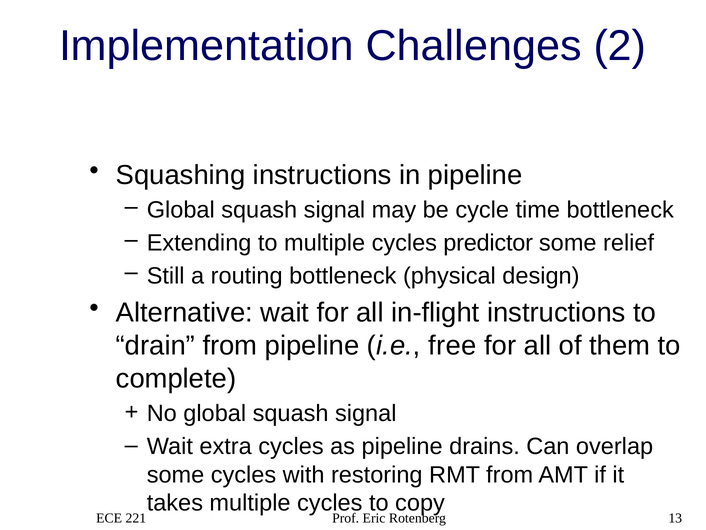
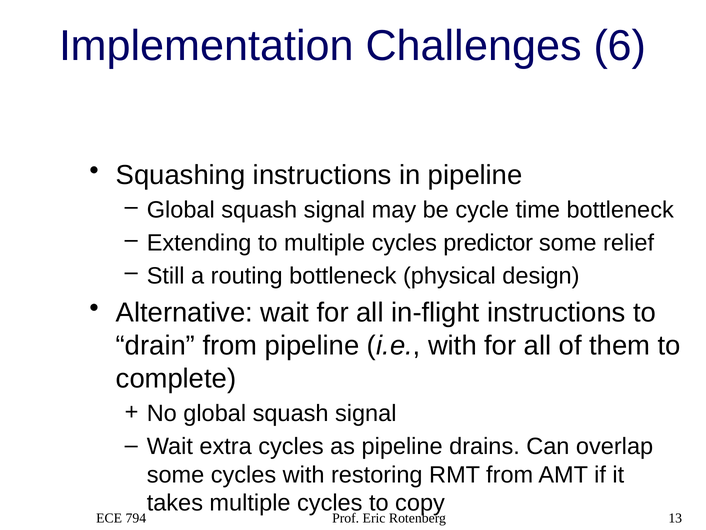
2: 2 -> 6
i.e free: free -> with
221: 221 -> 794
